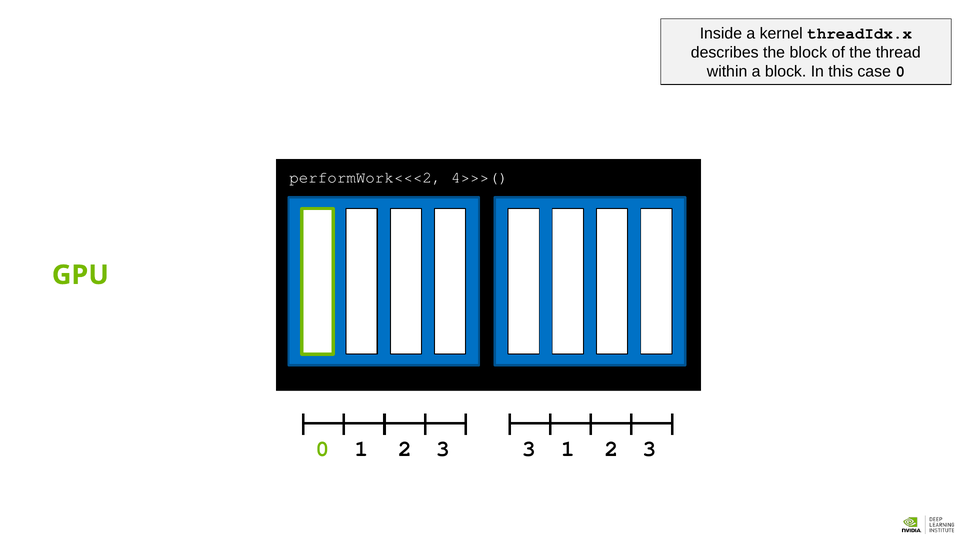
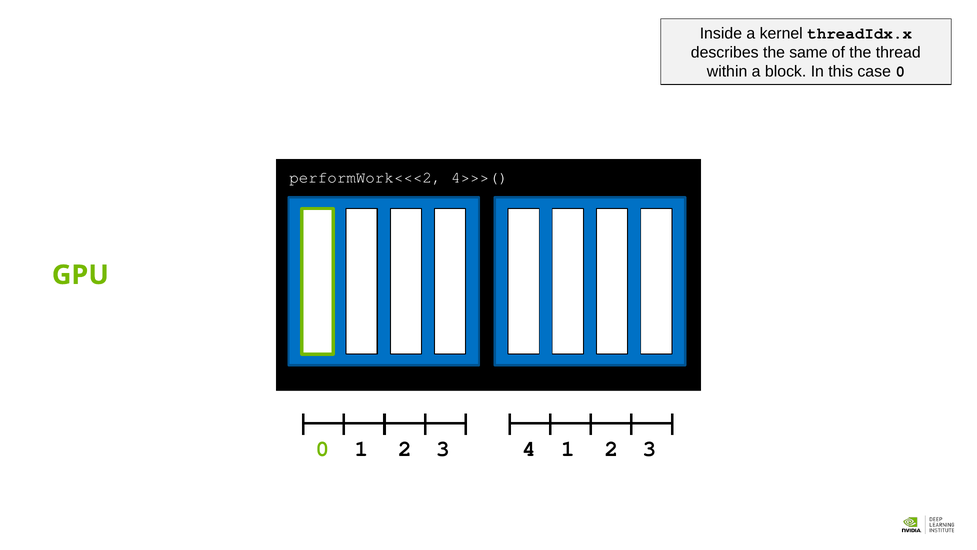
the block: block -> same
3 3: 3 -> 4
